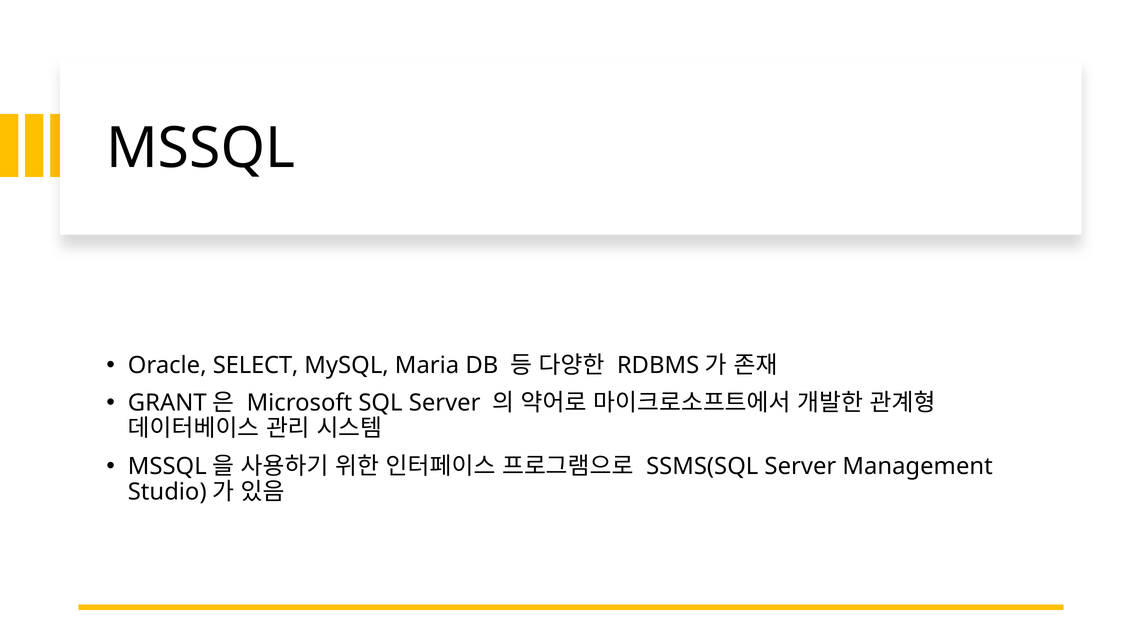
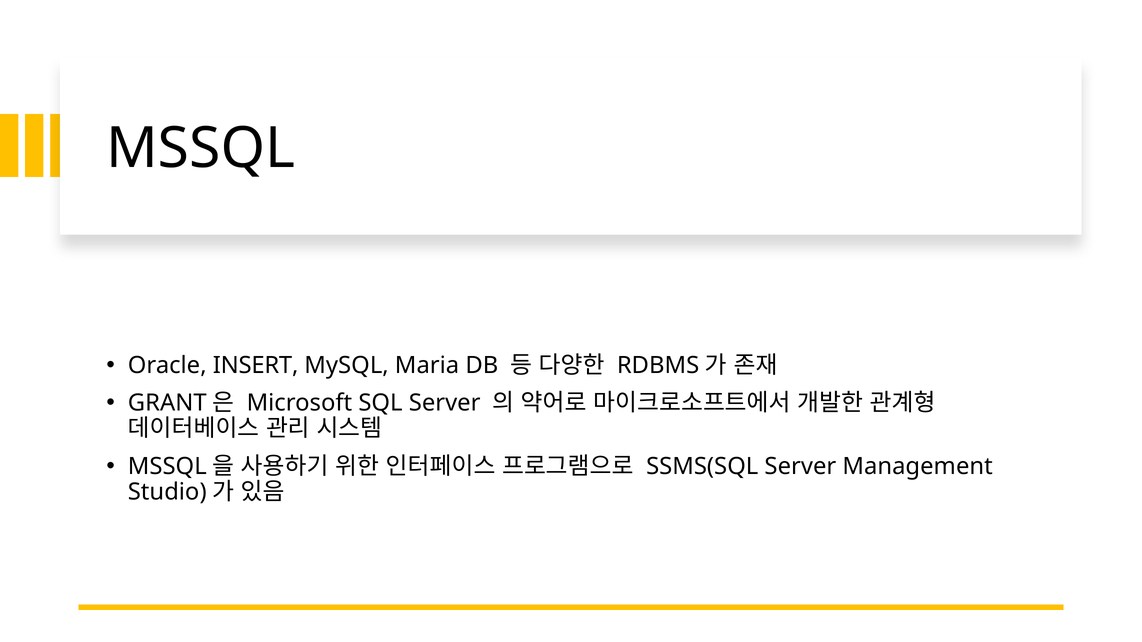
SELECT: SELECT -> INSERT
